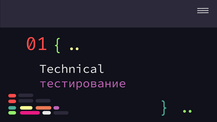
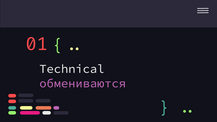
тестирование: тестирование -> обмениваются
